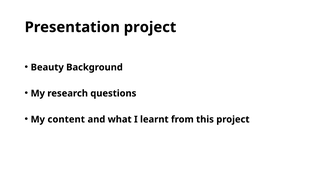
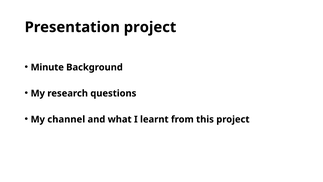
Beauty: Beauty -> Minute
content: content -> channel
